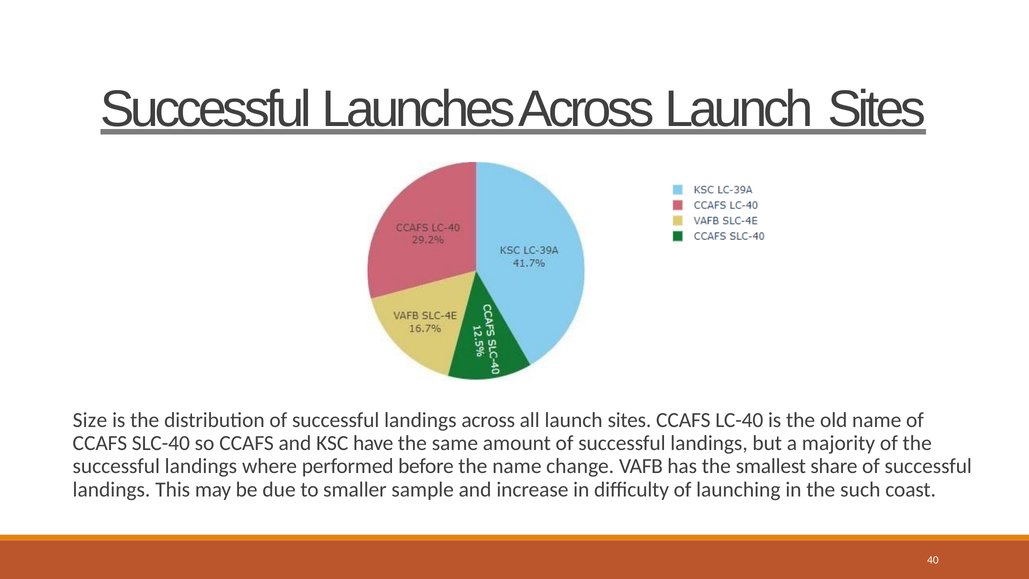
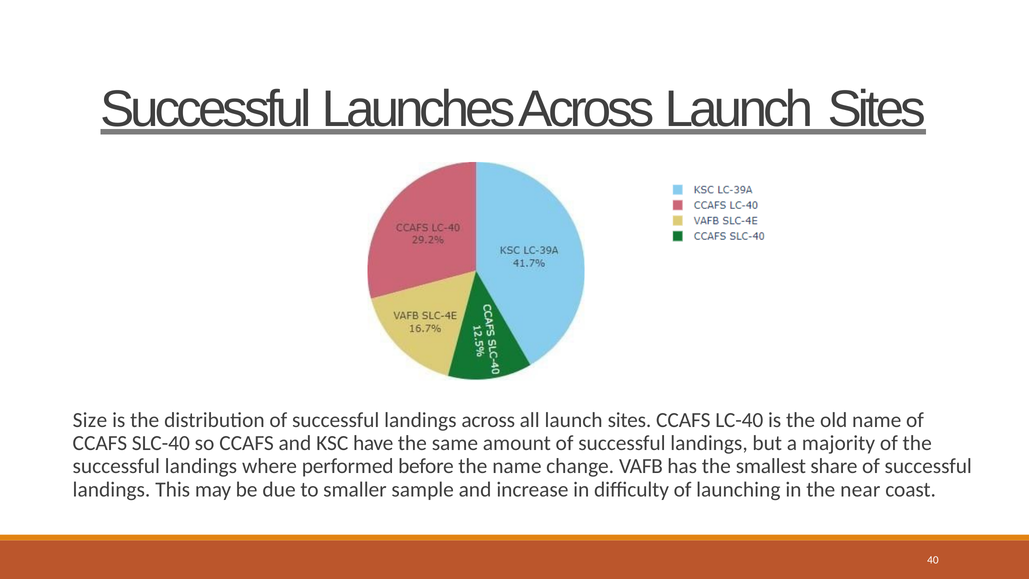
such: such -> near
